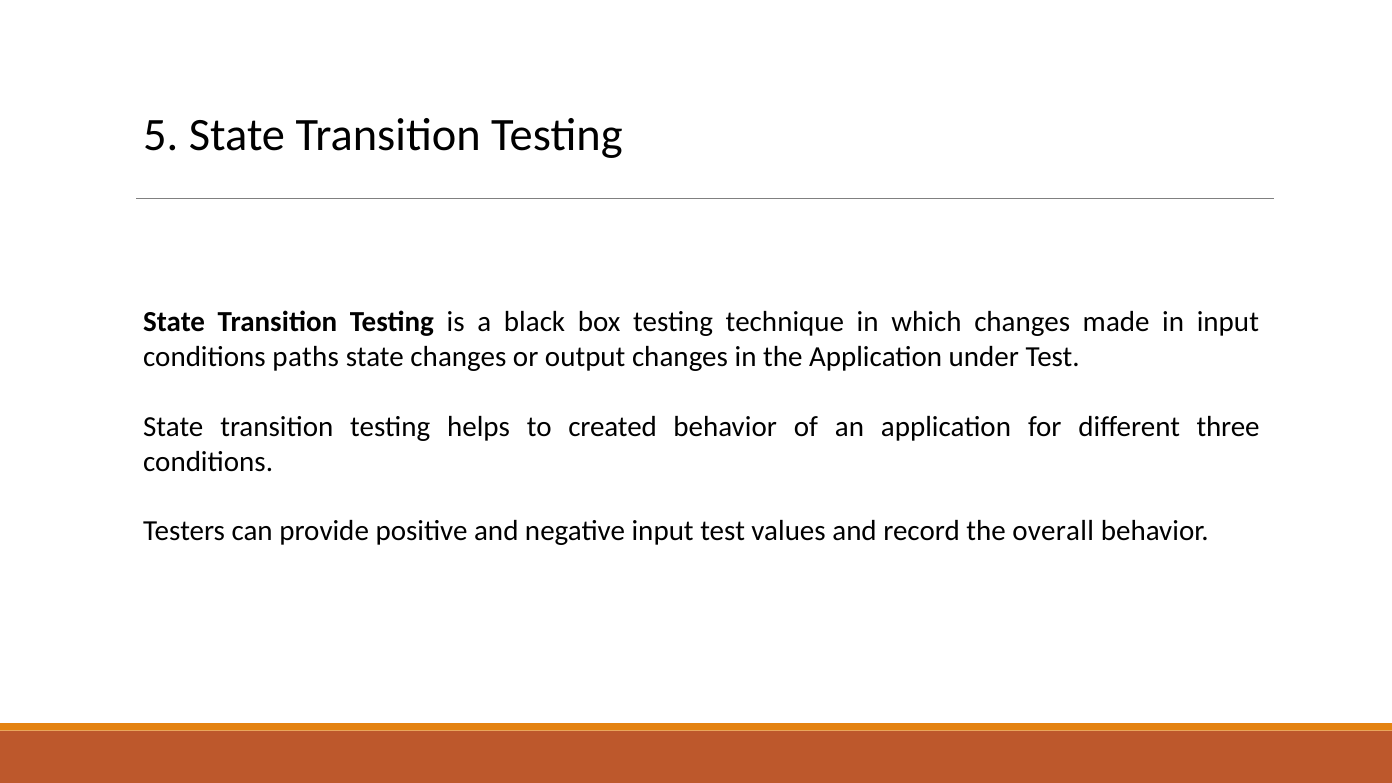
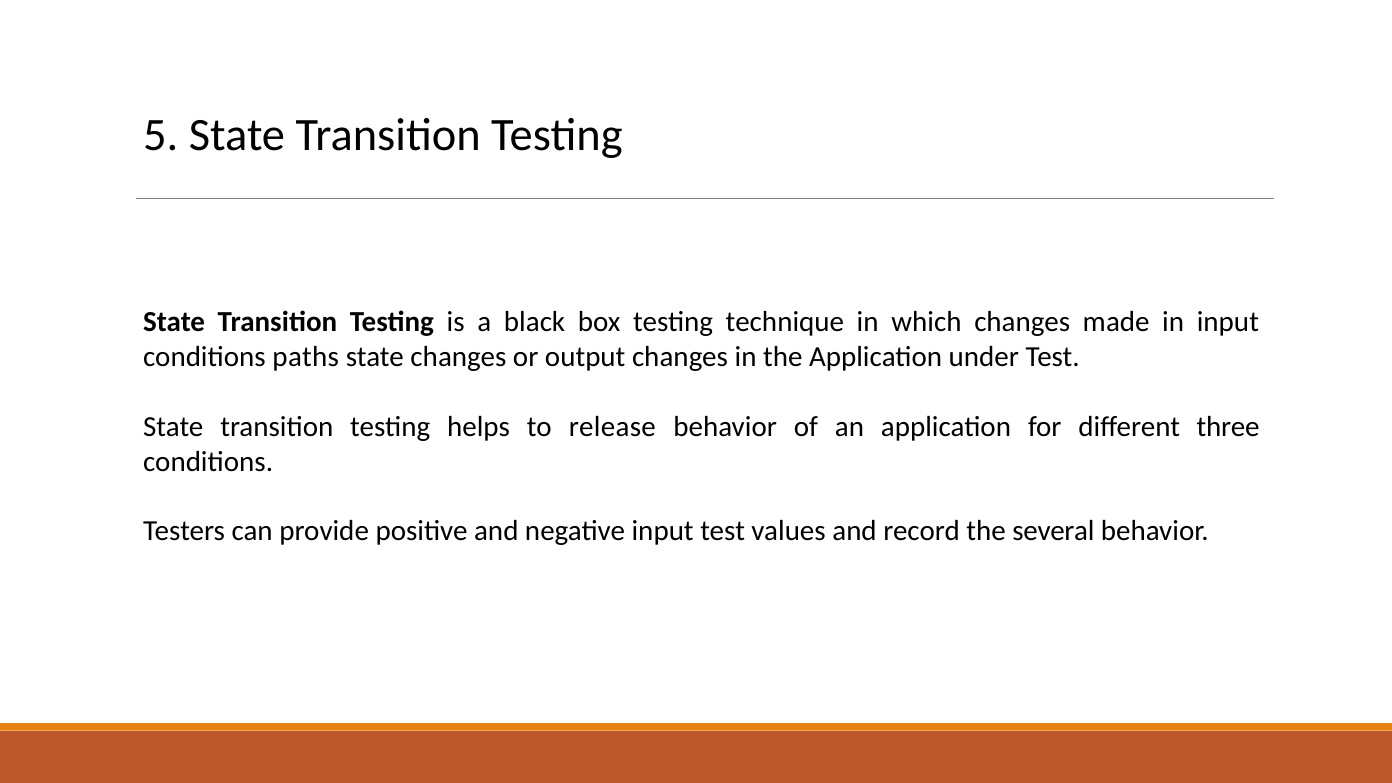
created: created -> release
overall: overall -> several
